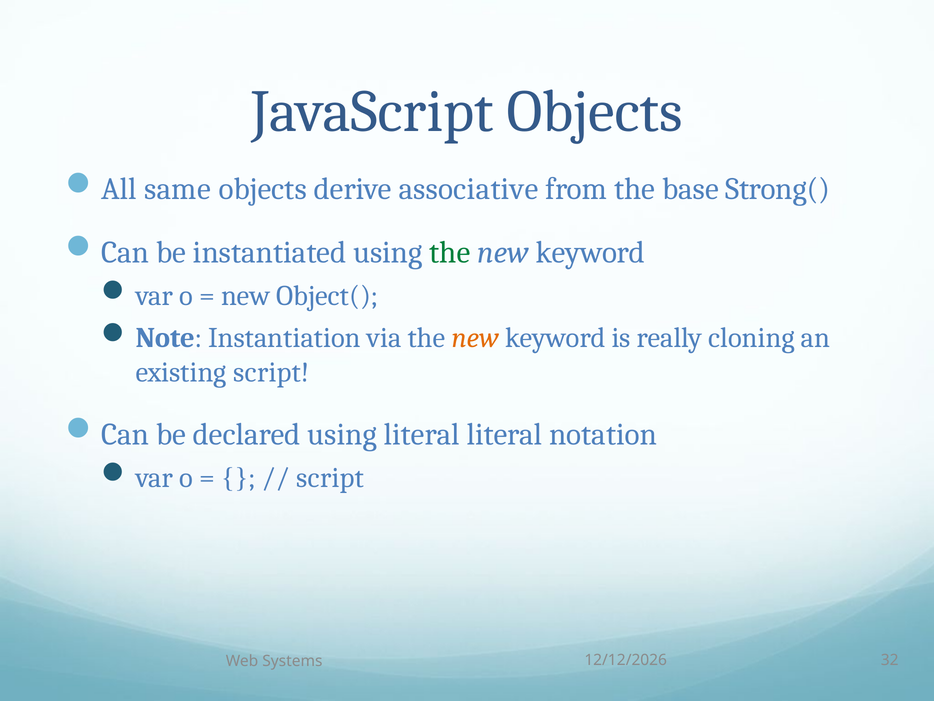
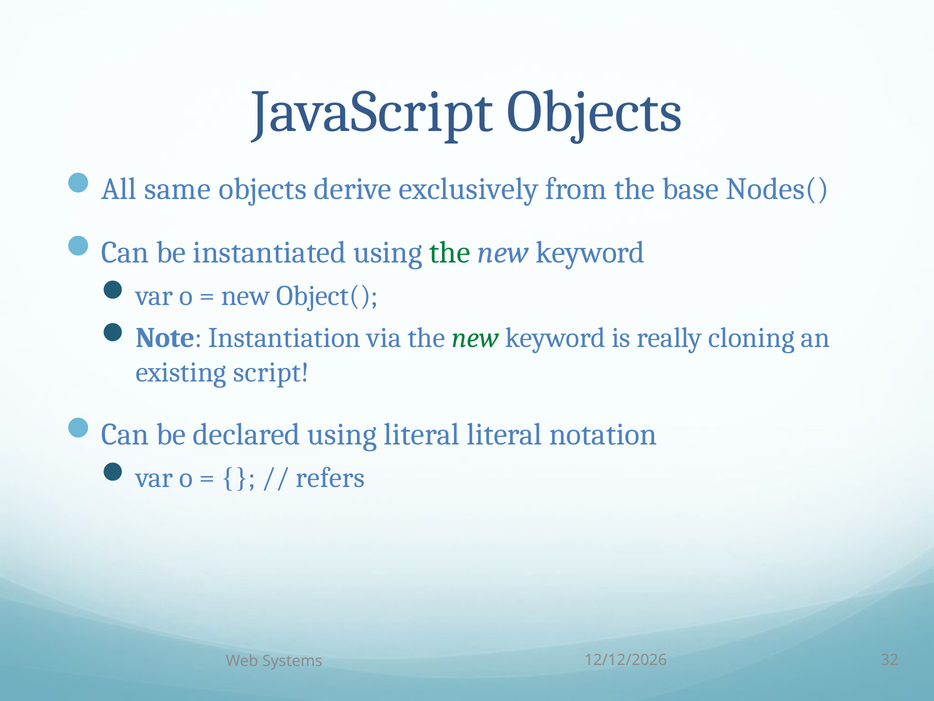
associative: associative -> exclusively
Strong(: Strong( -> Nodes(
new at (476, 338) colour: orange -> green
script at (330, 477): script -> refers
